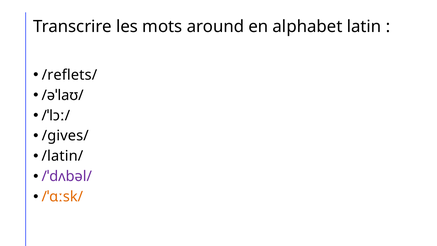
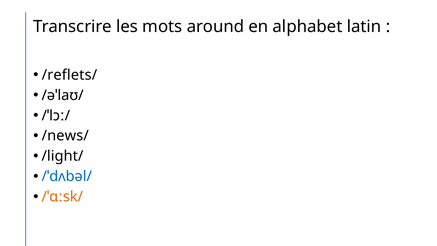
/gives/: /gives/ -> /news/
/latin/: /latin/ -> /light/
/ˈdʌbəl/ colour: purple -> blue
